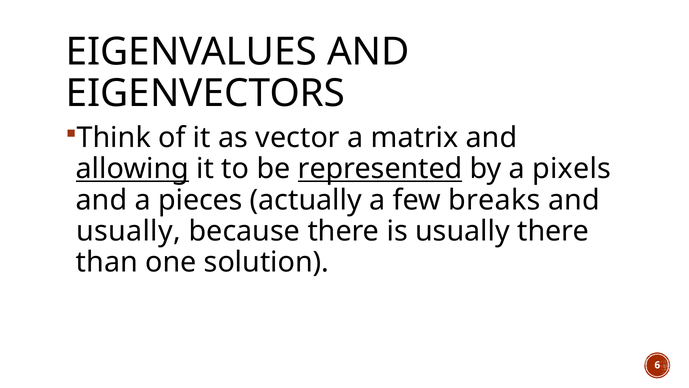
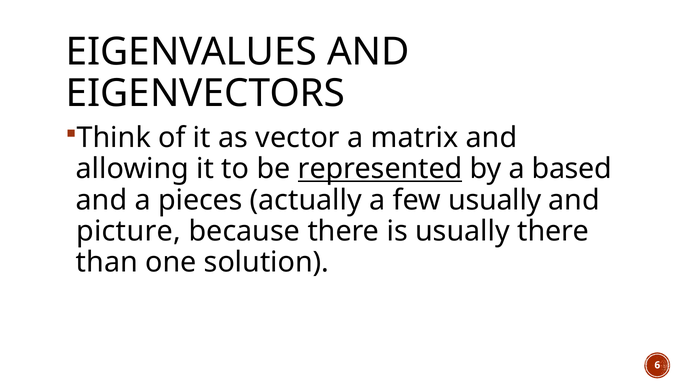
allowing underline: present -> none
pixels: pixels -> based
few breaks: breaks -> usually
usually at (129, 231): usually -> picture
